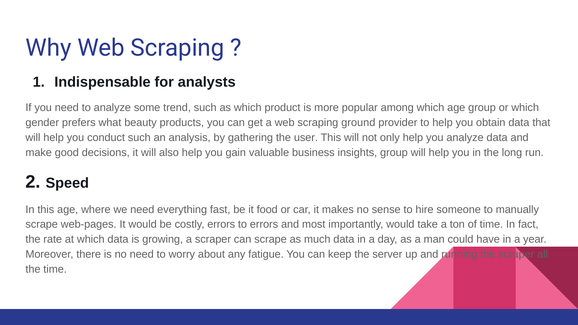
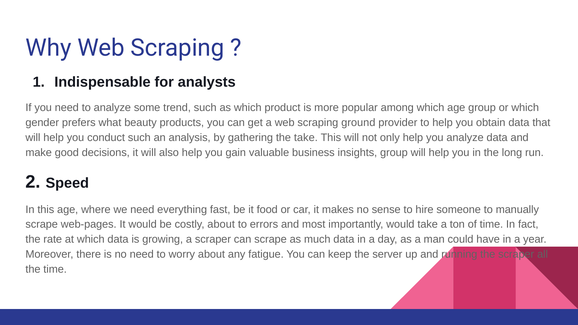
the user: user -> take
costly errors: errors -> about
